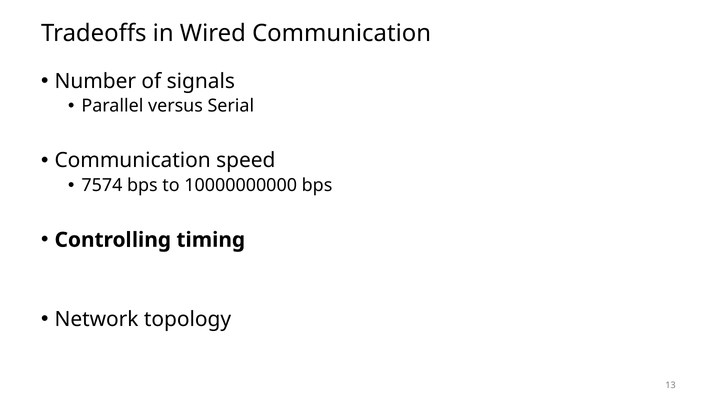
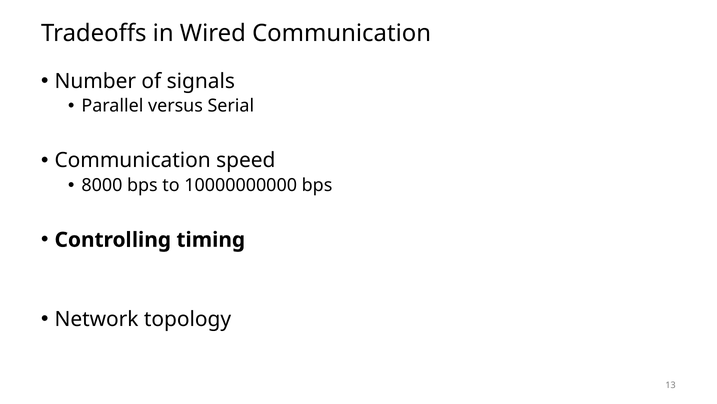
7574: 7574 -> 8000
